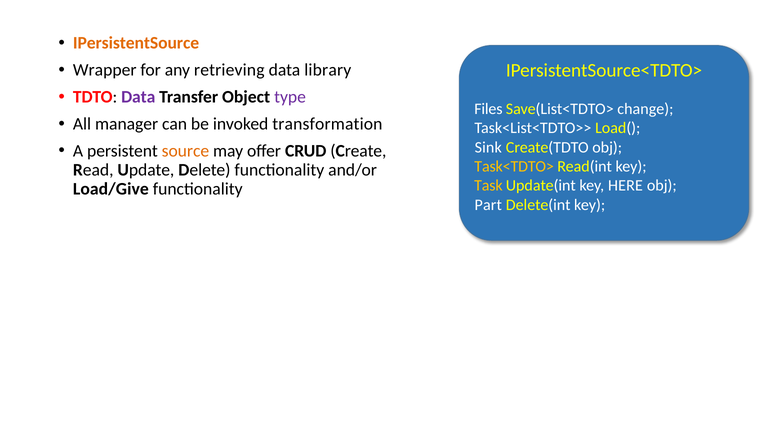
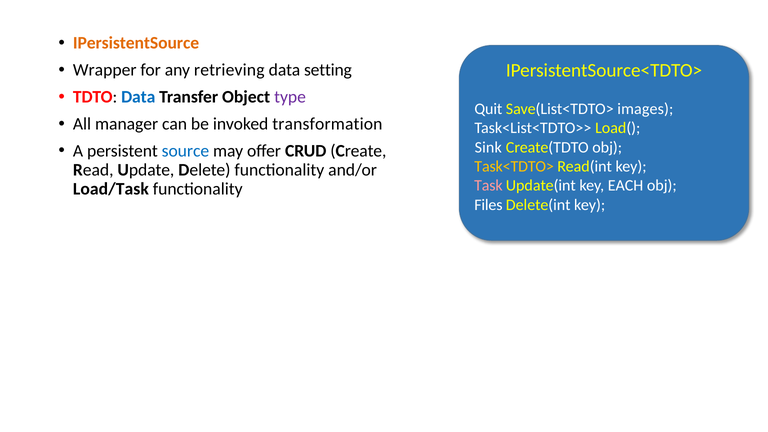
library: library -> setting
Data at (138, 97) colour: purple -> blue
Files: Files -> Quit
change: change -> images
source colour: orange -> blue
Task colour: yellow -> pink
HERE: HERE -> EACH
Load/Give: Load/Give -> Load/Task
Part: Part -> Files
